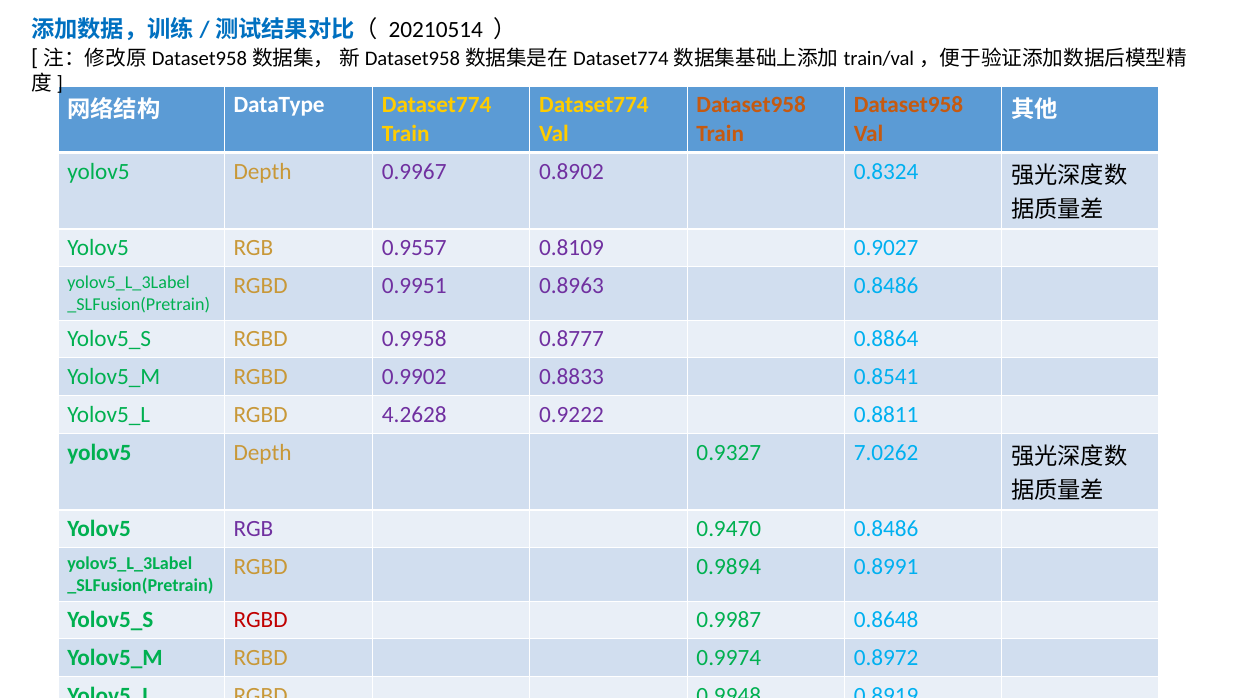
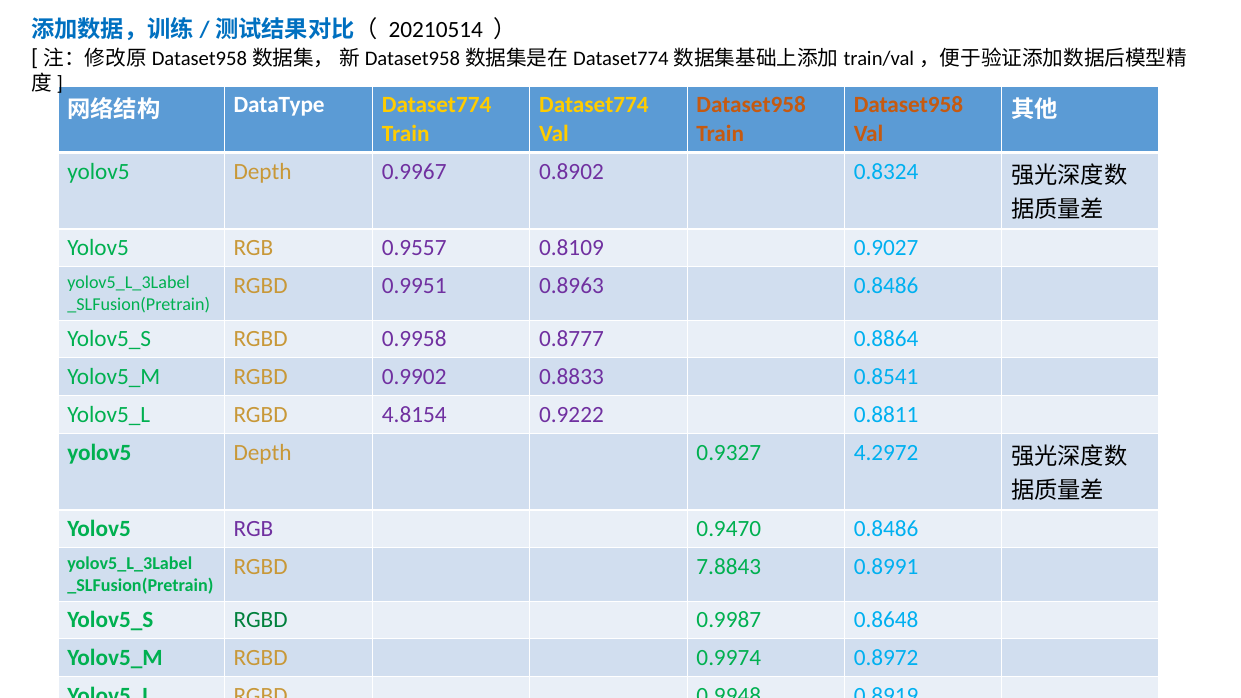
4.2628: 4.2628 -> 4.8154
7.0262: 7.0262 -> 4.2972
0.9894: 0.9894 -> 7.8843
RGBD at (261, 620) colour: red -> green
